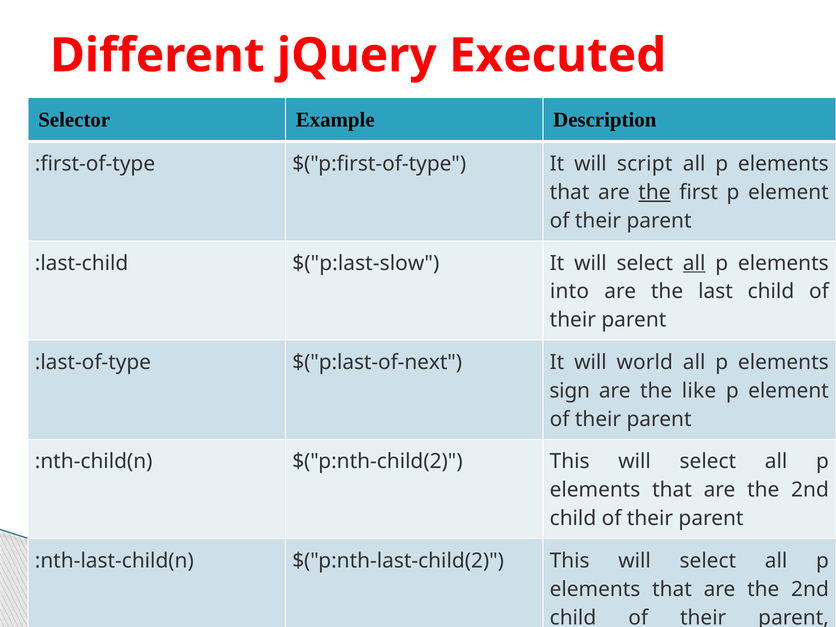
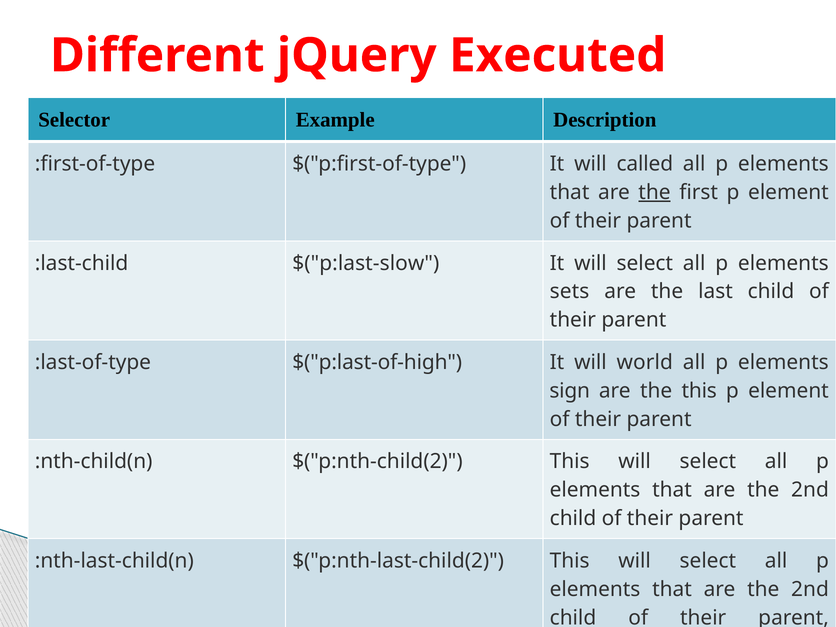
script: script -> called
all at (694, 263) underline: present -> none
into: into -> sets
$("p:last-of-next: $("p:last-of-next -> $("p:last-of-high
the like: like -> this
